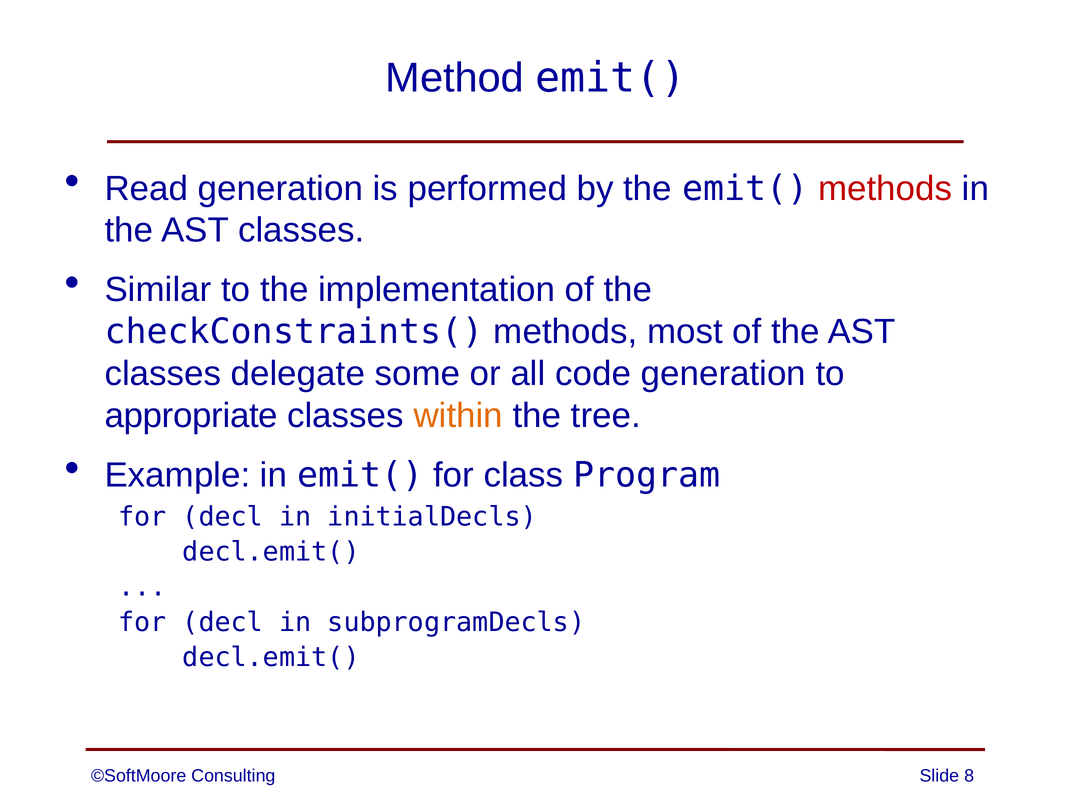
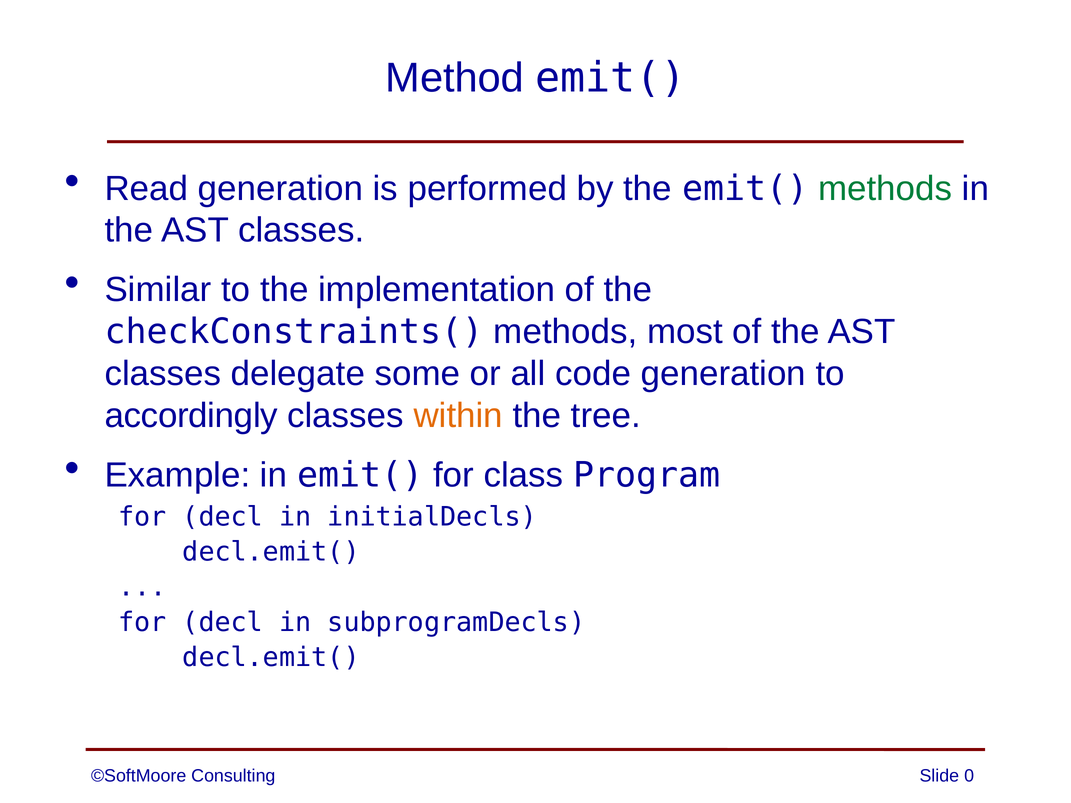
methods at (885, 189) colour: red -> green
appropriate: appropriate -> accordingly
8: 8 -> 0
